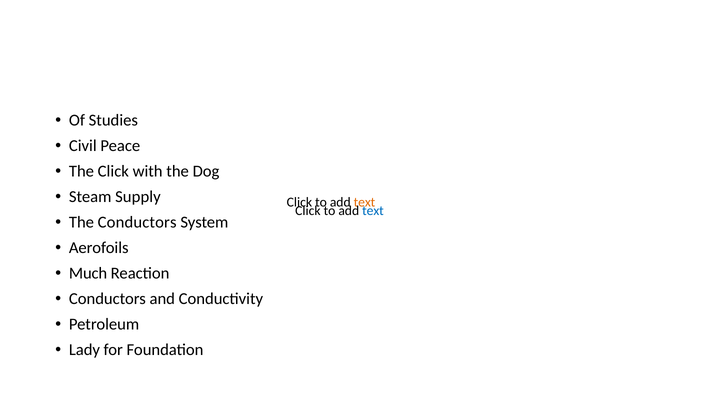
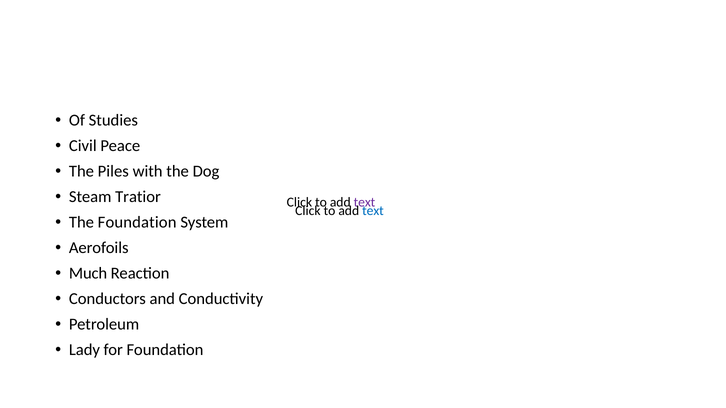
The Click: Click -> Piles
Supply: Supply -> Tratior
text at (364, 202) colour: orange -> purple
The Conductors: Conductors -> Foundation
